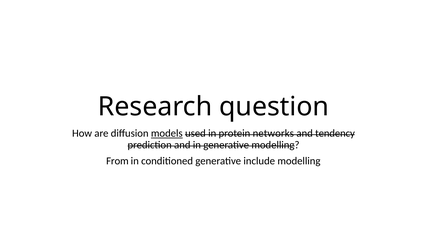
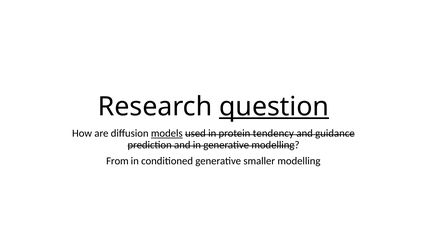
question underline: none -> present
networks: networks -> tendency
tendency: tendency -> guidance
include: include -> smaller
